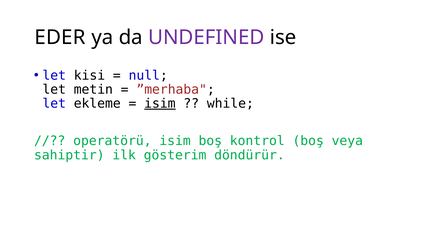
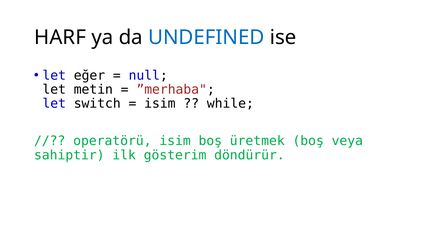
EDER: EDER -> HARF
UNDEFINED colour: purple -> blue
kisi: kisi -> eğer
ekleme: ekleme -> switch
isim at (160, 104) underline: present -> none
kontrol: kontrol -> üretmek
